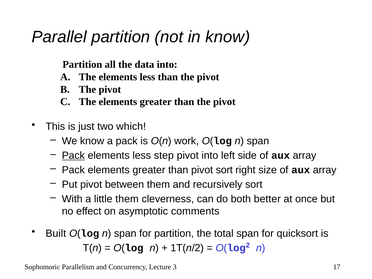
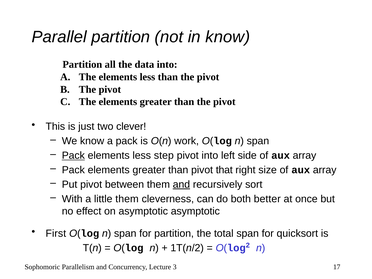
which: which -> clever
pivot sort: sort -> that
and at (181, 184) underline: none -> present
asymptotic comments: comments -> asymptotic
Built: Built -> First
